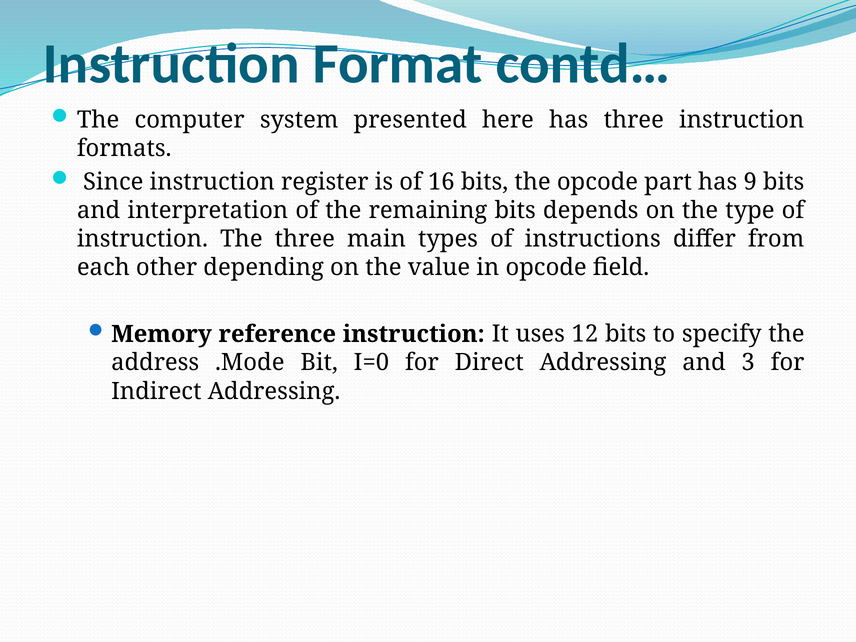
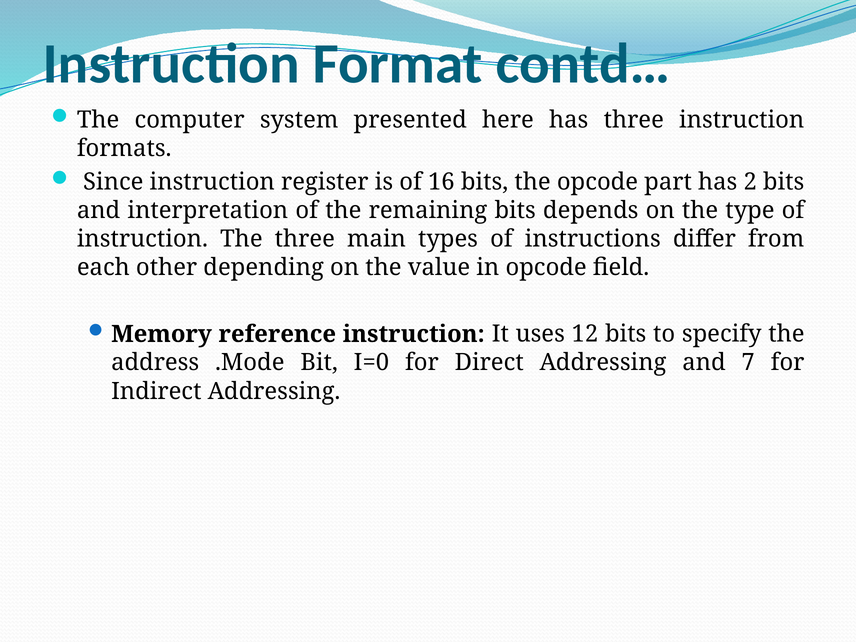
9: 9 -> 2
3: 3 -> 7
